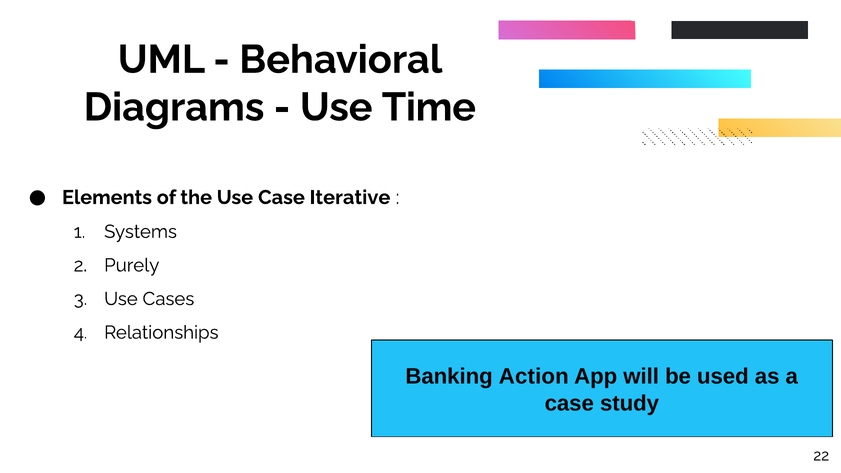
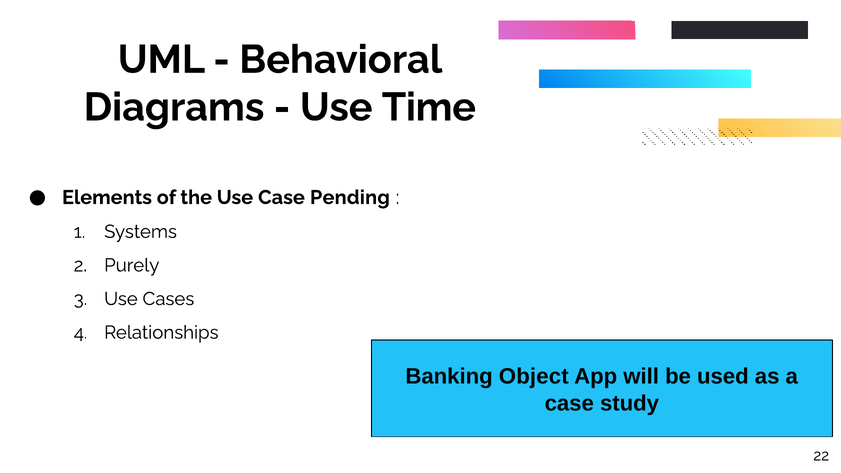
Iterative: Iterative -> Pending
Action: Action -> Object
